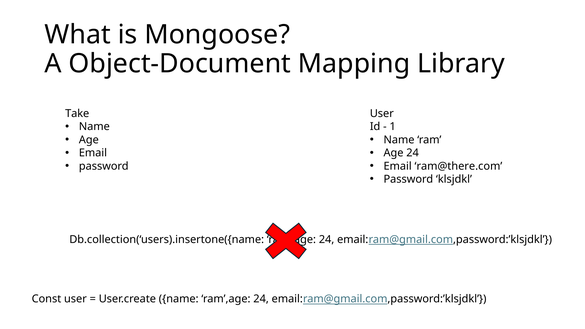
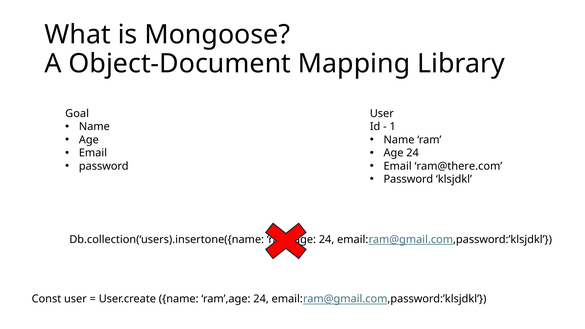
Take: Take -> Goal
